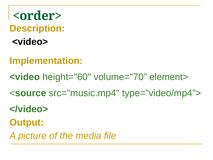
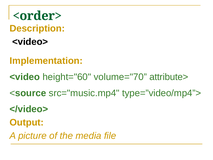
element>: element> -> attribute>
